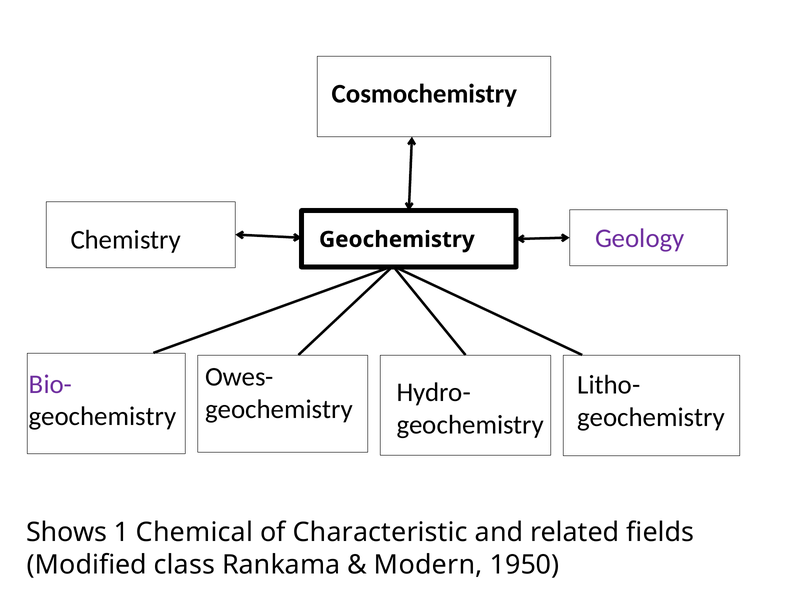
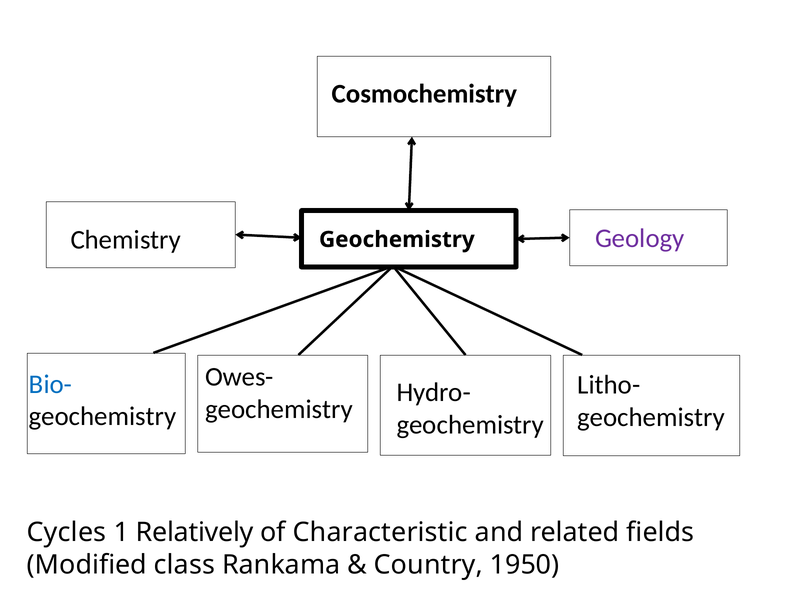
Bio- colour: purple -> blue
Shows: Shows -> Cycles
Chemical: Chemical -> Relatively
Modern: Modern -> Country
